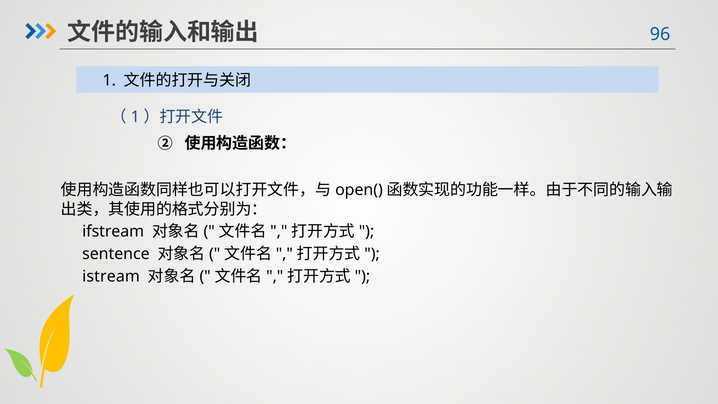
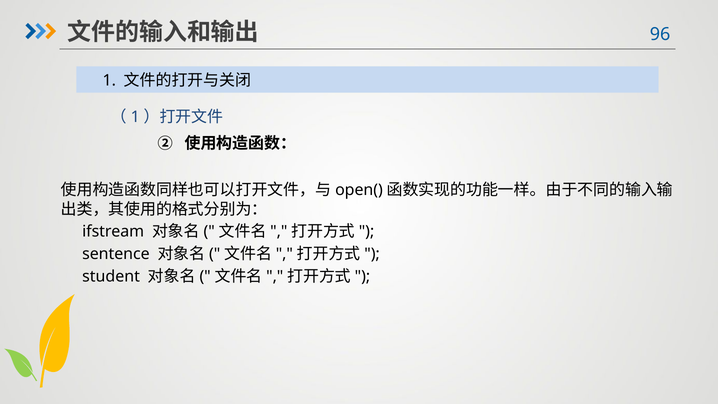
istream: istream -> student
